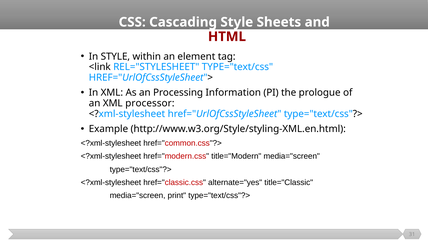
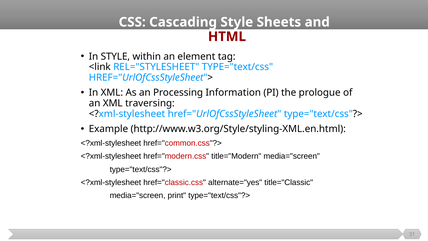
processor: processor -> traversing
